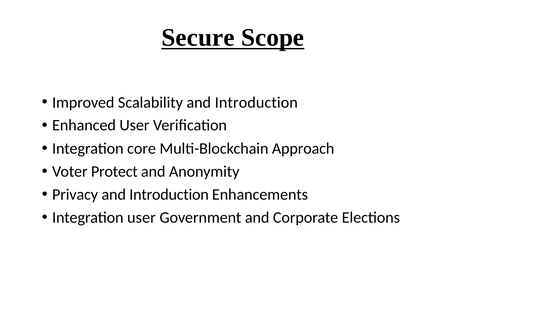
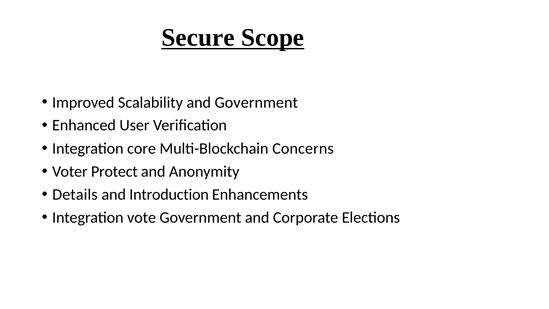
Scalability and Introduction: Introduction -> Government
Approach: Approach -> Concerns
Privacy: Privacy -> Details
Integration user: user -> vote
